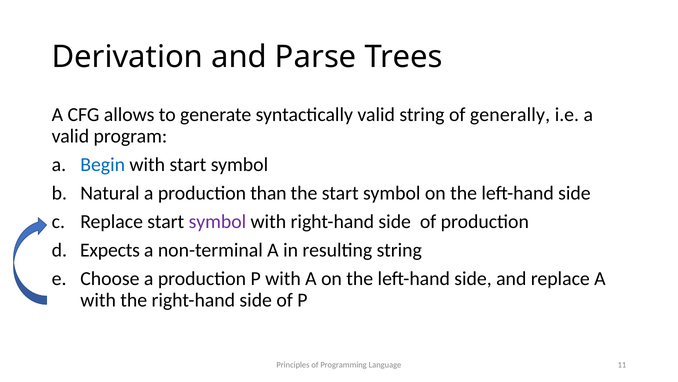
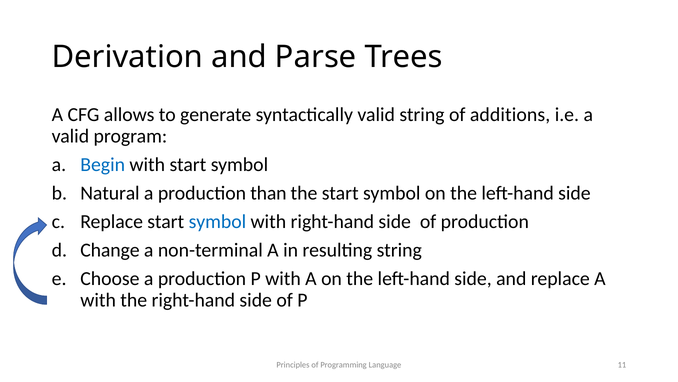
generally: generally -> additions
symbol at (217, 221) colour: purple -> blue
Expects: Expects -> Change
